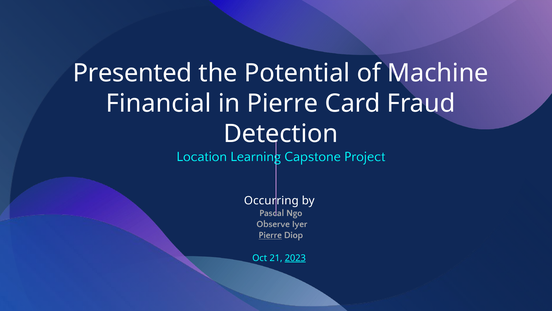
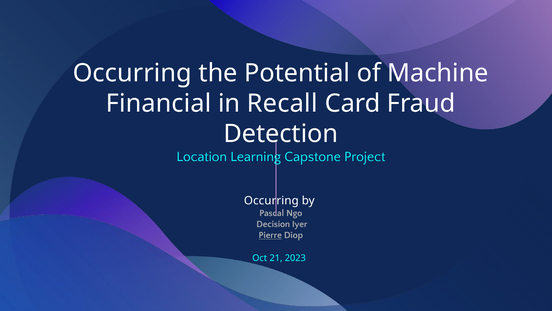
Presented at (132, 73): Presented -> Occurring
in Pierre: Pierre -> Recall
Observe: Observe -> Decision
2023 underline: present -> none
